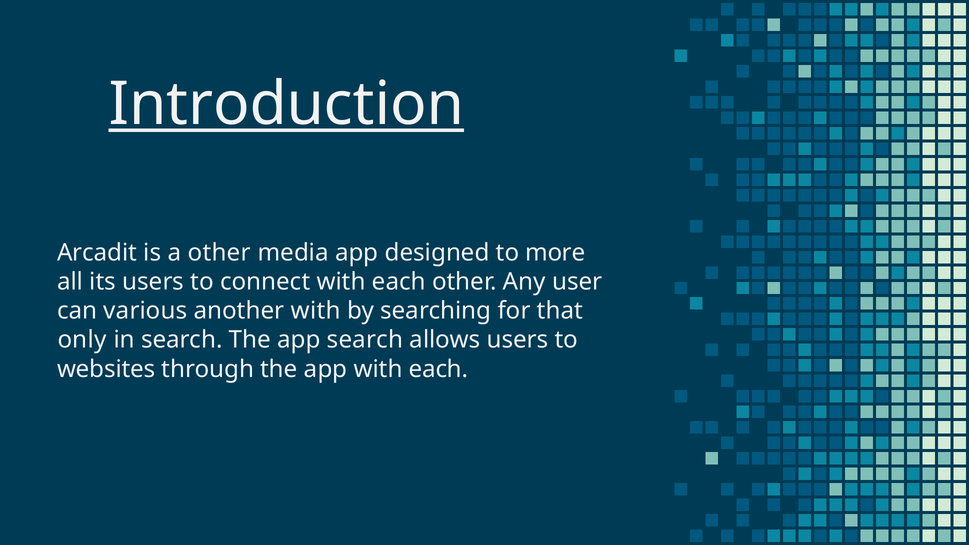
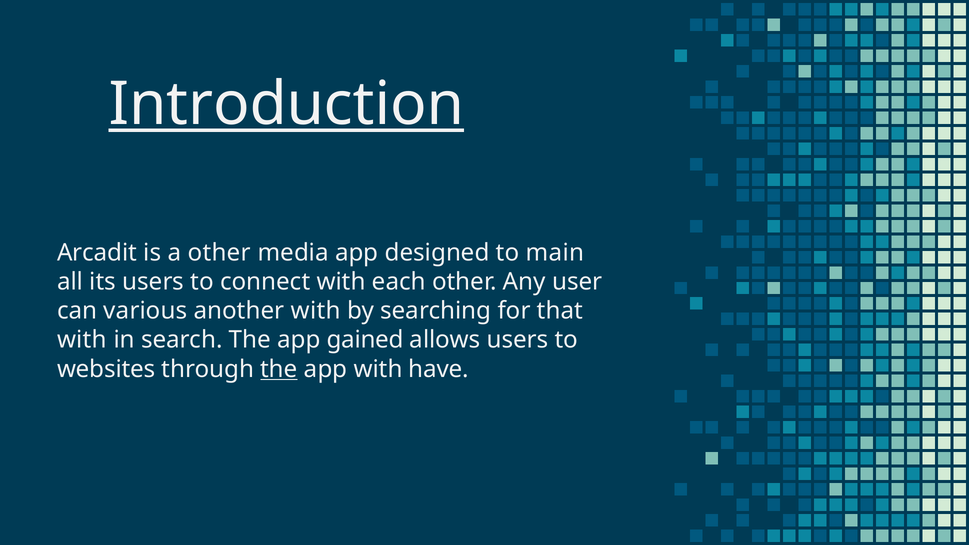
more: more -> main
only at (82, 340): only -> with
app search: search -> gained
the at (279, 369) underline: none -> present
app with each: each -> have
